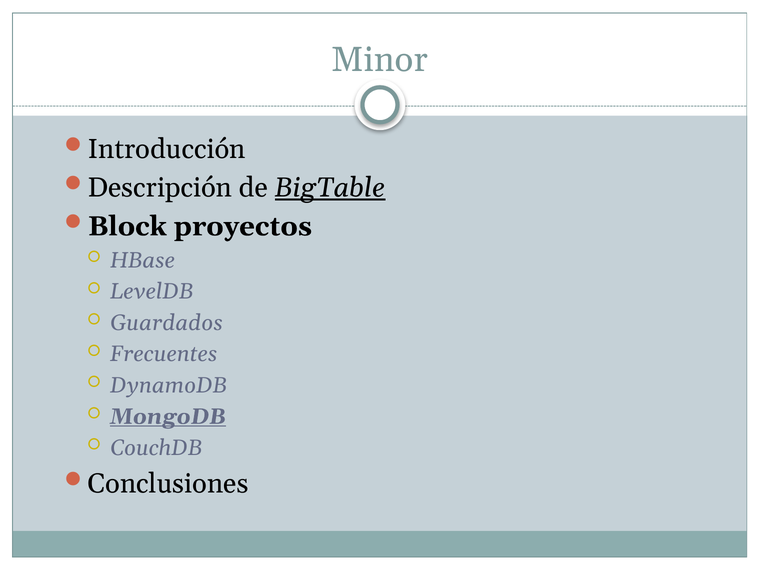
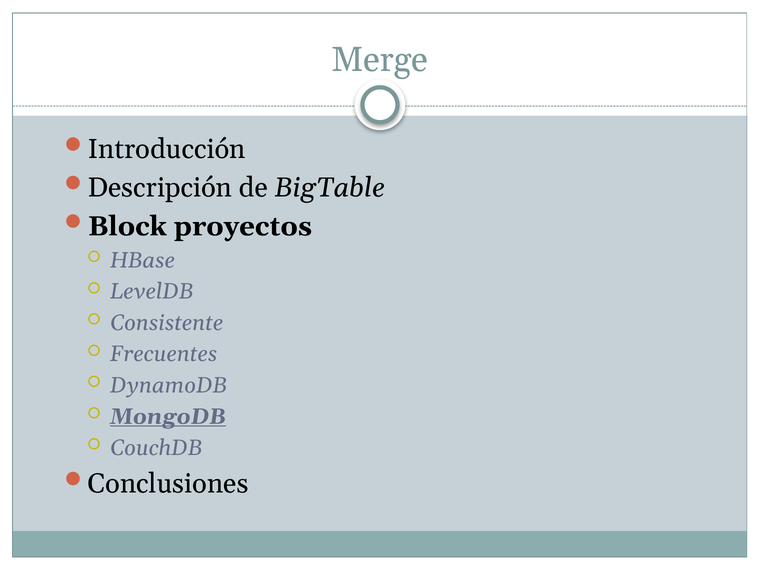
Minor: Minor -> Merge
BigTable underline: present -> none
Guardados: Guardados -> Consistente
